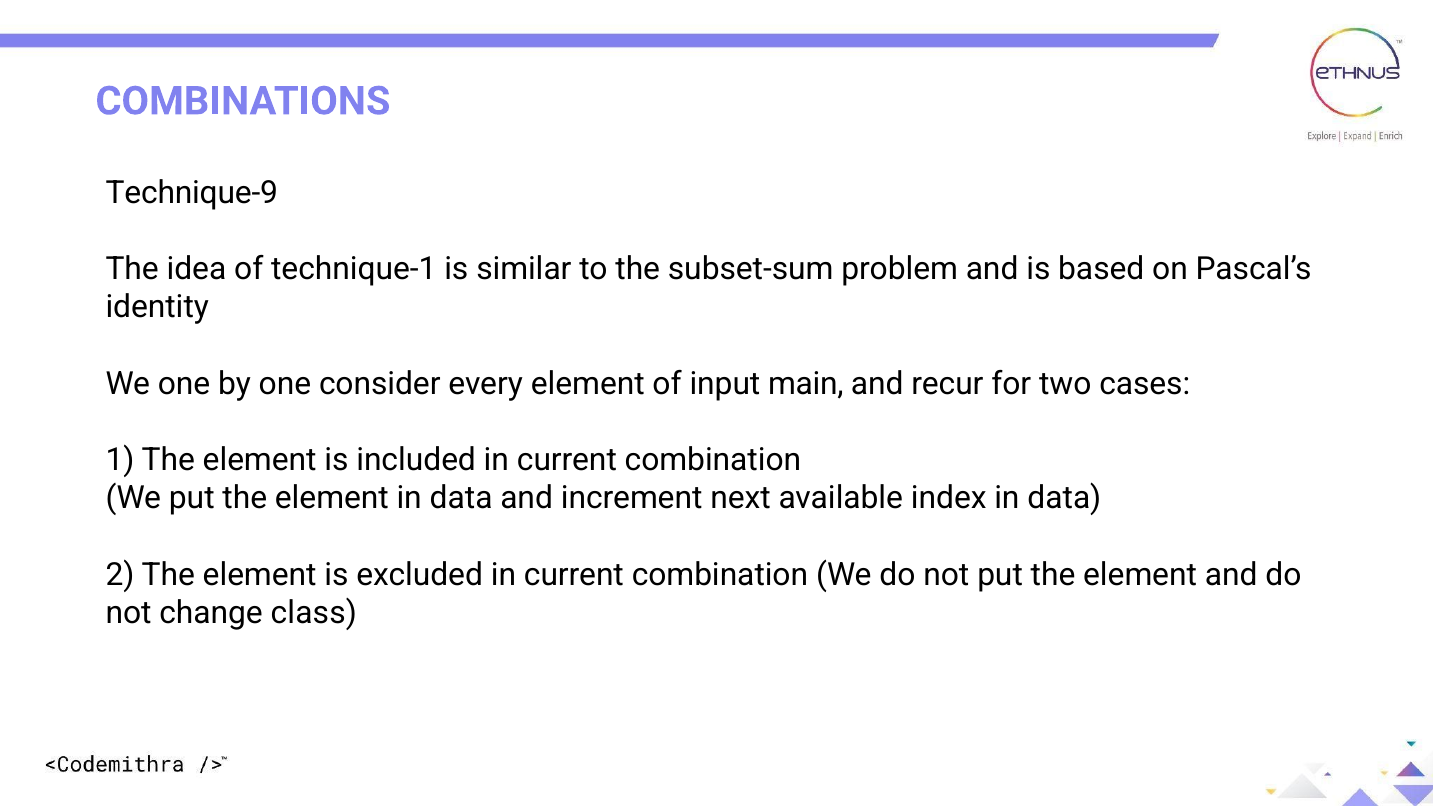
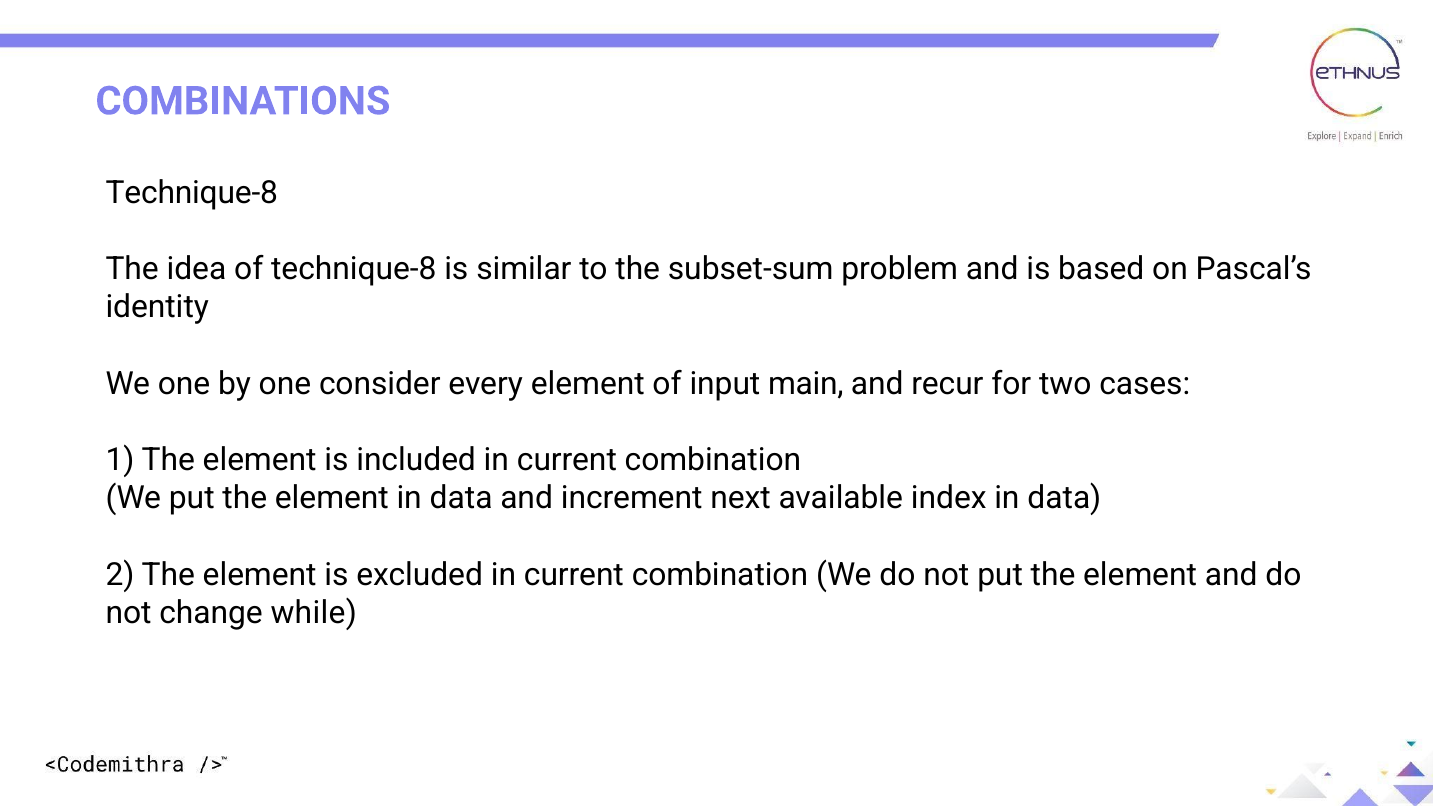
Technique-9 at (192, 193): Technique-9 -> Technique-8
of technique-1: technique-1 -> technique-8
class: class -> while
